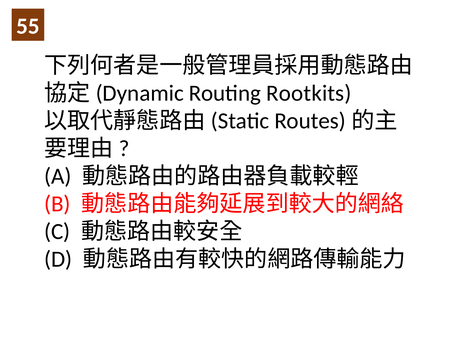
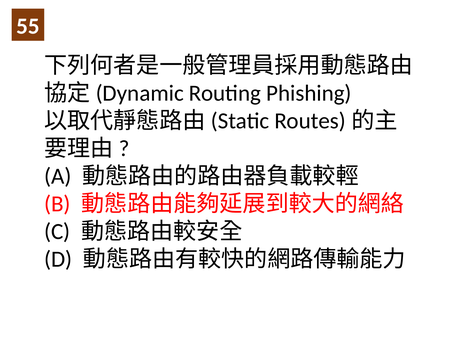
Rootkits: Rootkits -> Phishing
